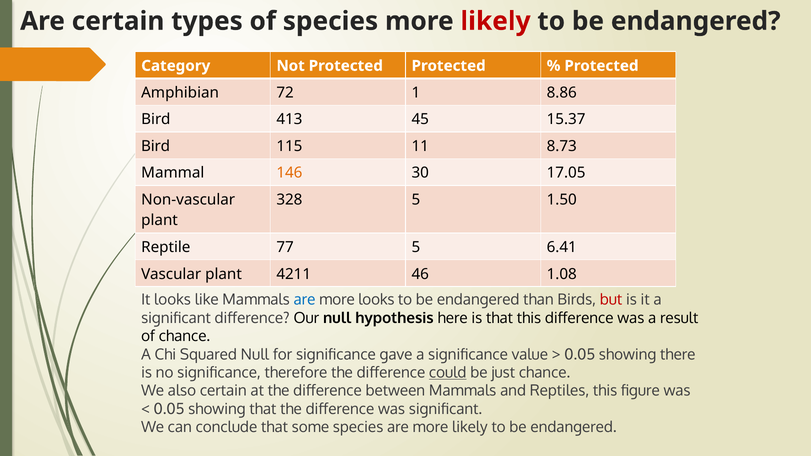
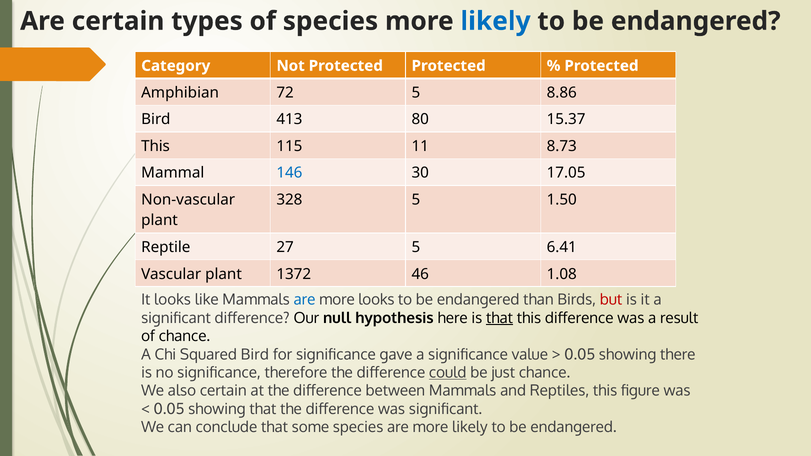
likely at (495, 21) colour: red -> blue
72 1: 1 -> 5
45: 45 -> 80
Bird at (156, 146): Bird -> This
146 colour: orange -> blue
77: 77 -> 27
4211: 4211 -> 1372
that at (500, 318) underline: none -> present
Squared Null: Null -> Bird
